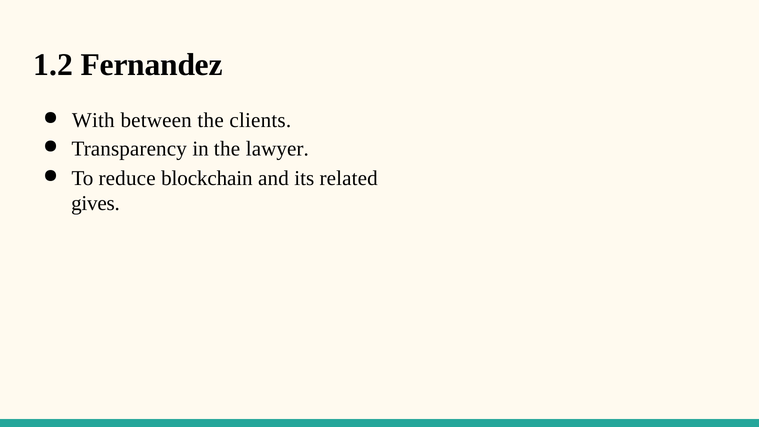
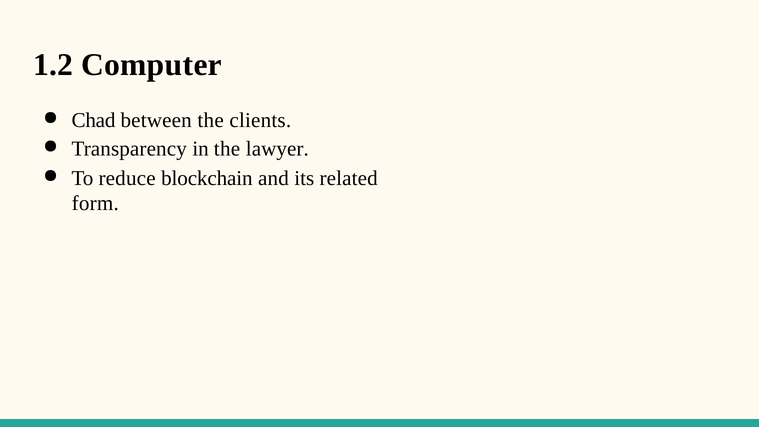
Fernandez: Fernandez -> Computer
With: With -> Chad
gives: gives -> form
